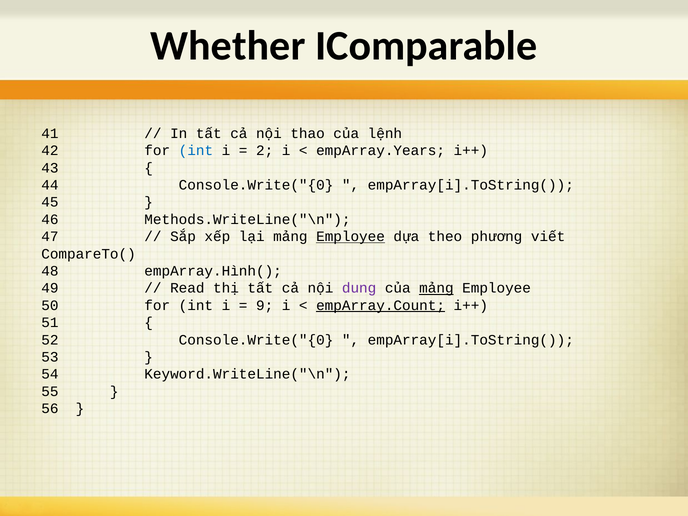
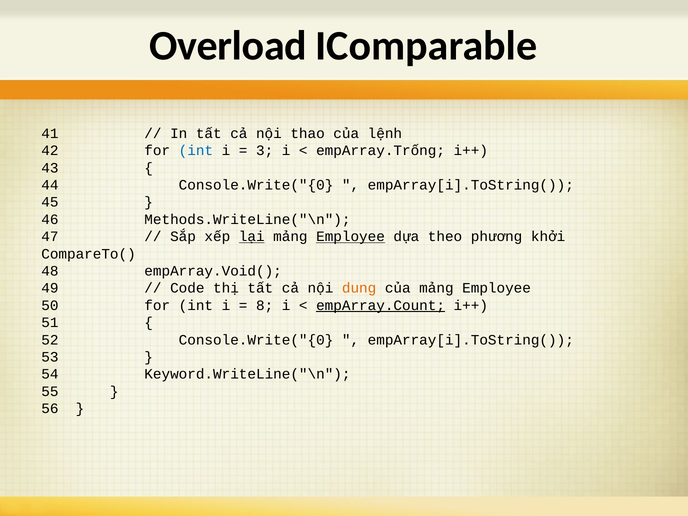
Whether: Whether -> Overload
2: 2 -> 3
empArray.Years: empArray.Years -> empArray.Trống
lại underline: none -> present
viết: viết -> khởi
empArray.Hình(: empArray.Hình( -> empArray.Void(
Read: Read -> Code
dung colour: purple -> orange
mảng at (436, 288) underline: present -> none
9: 9 -> 8
